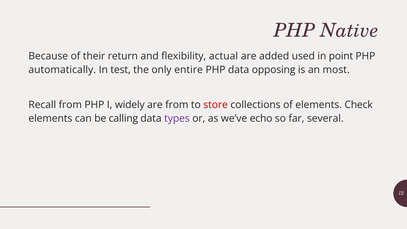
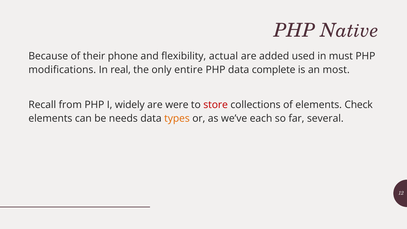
return: return -> phone
point: point -> must
automatically: automatically -> modifications
test: test -> real
opposing: opposing -> complete
are from: from -> were
calling: calling -> needs
types colour: purple -> orange
echo: echo -> each
